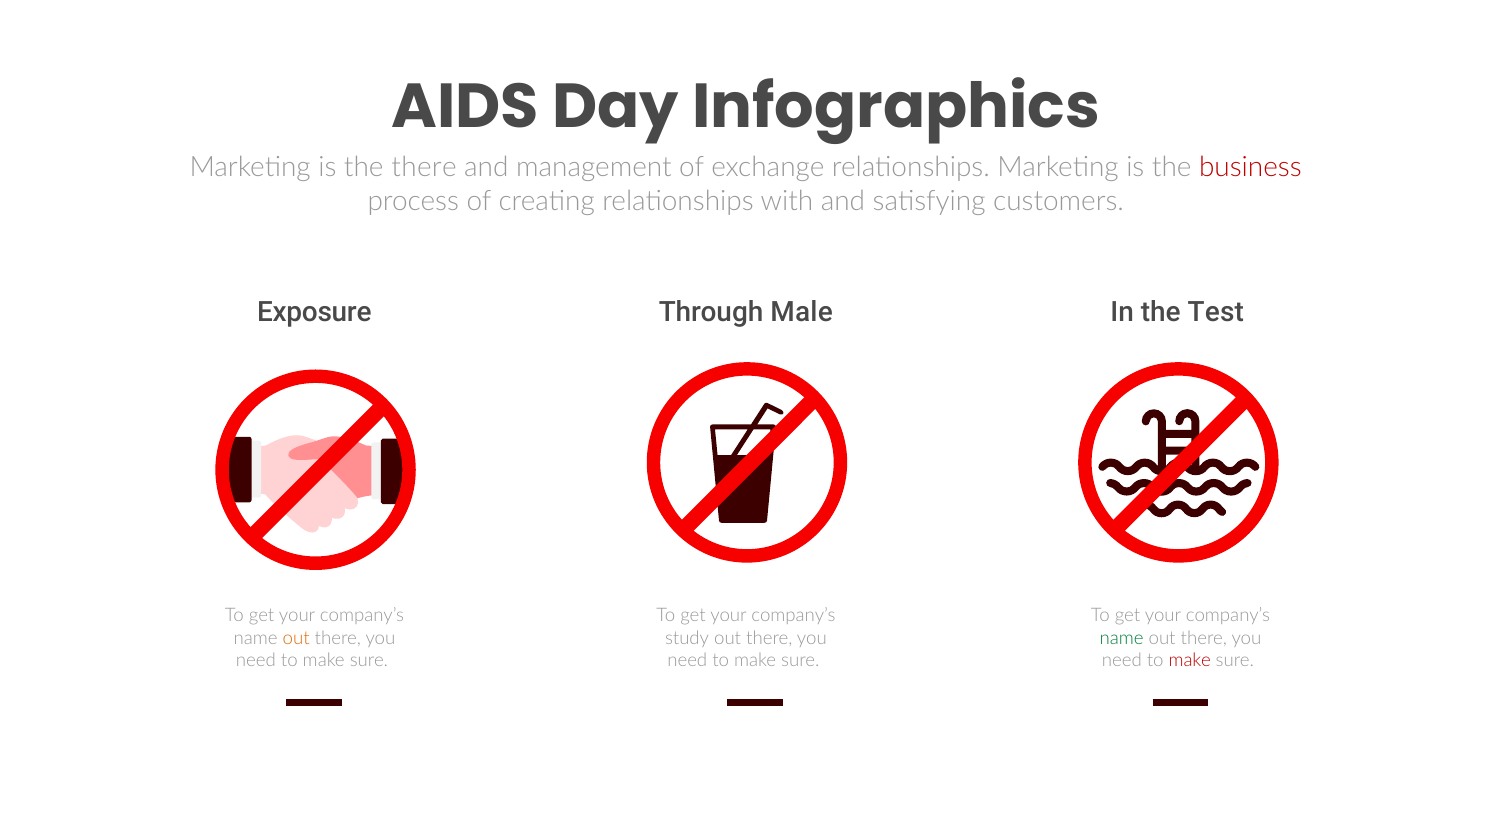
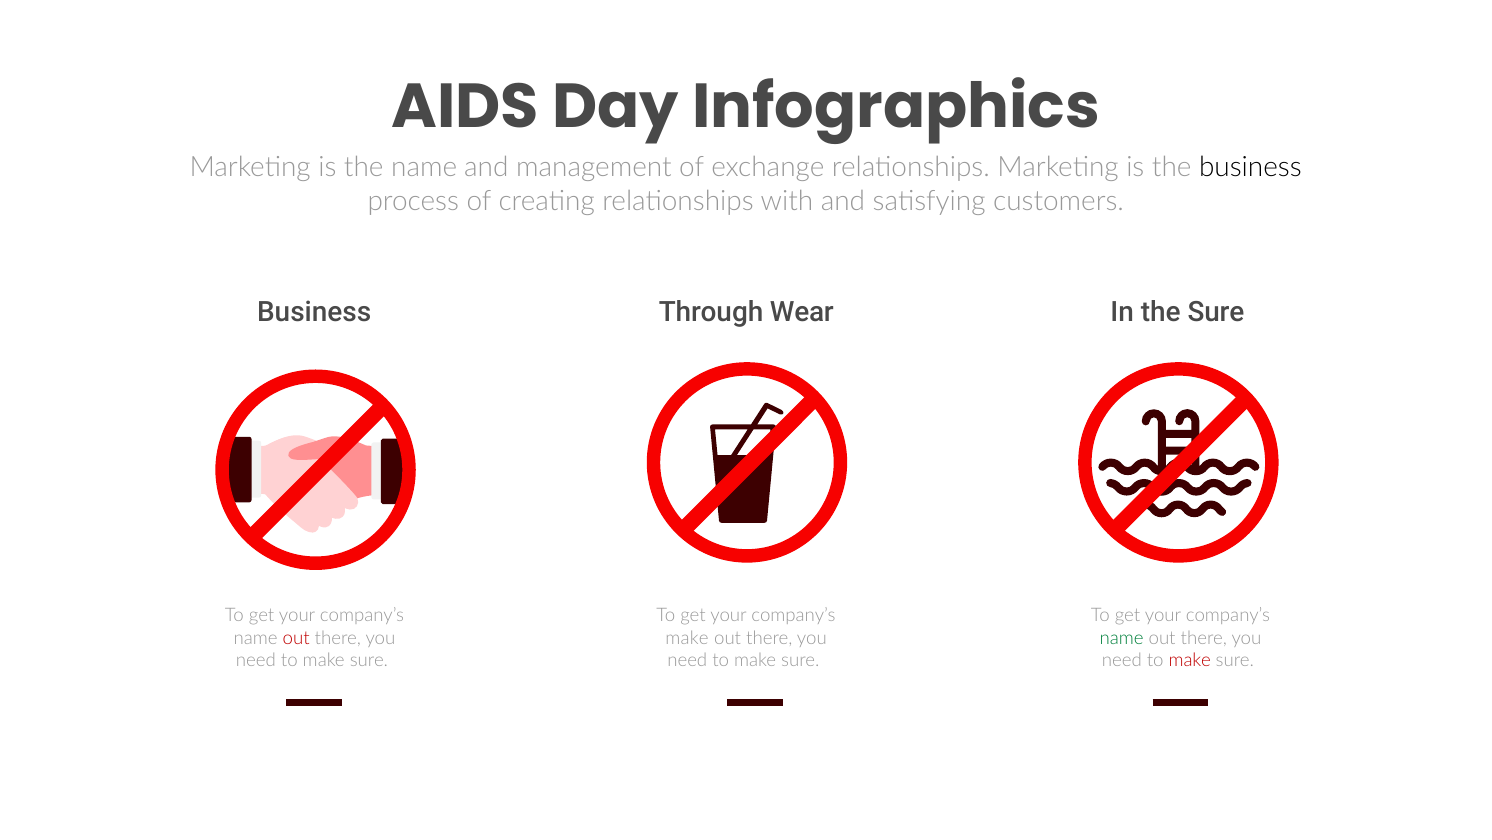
the there: there -> name
business at (1250, 167) colour: red -> black
Exposure at (314, 312): Exposure -> Business
Male: Male -> Wear
the Test: Test -> Sure
out at (296, 638) colour: orange -> red
study at (687, 638): study -> make
